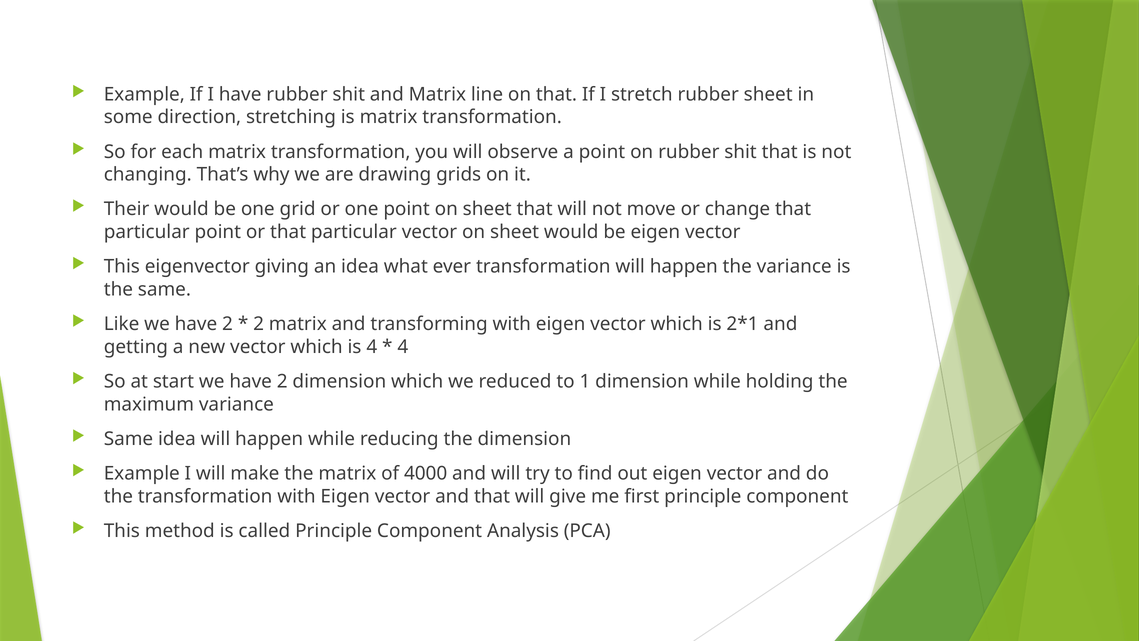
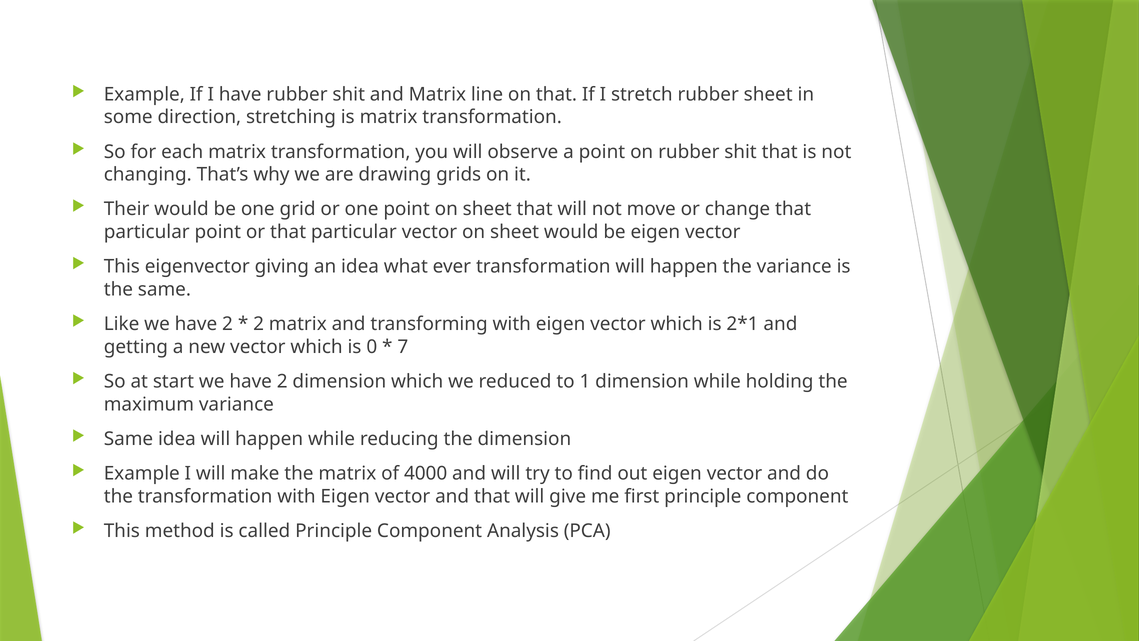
is 4: 4 -> 0
4 at (403, 347): 4 -> 7
